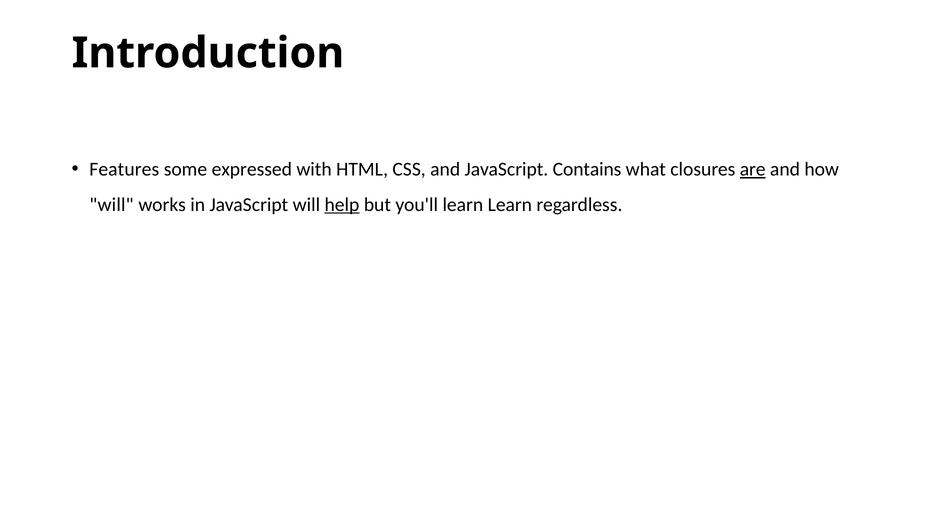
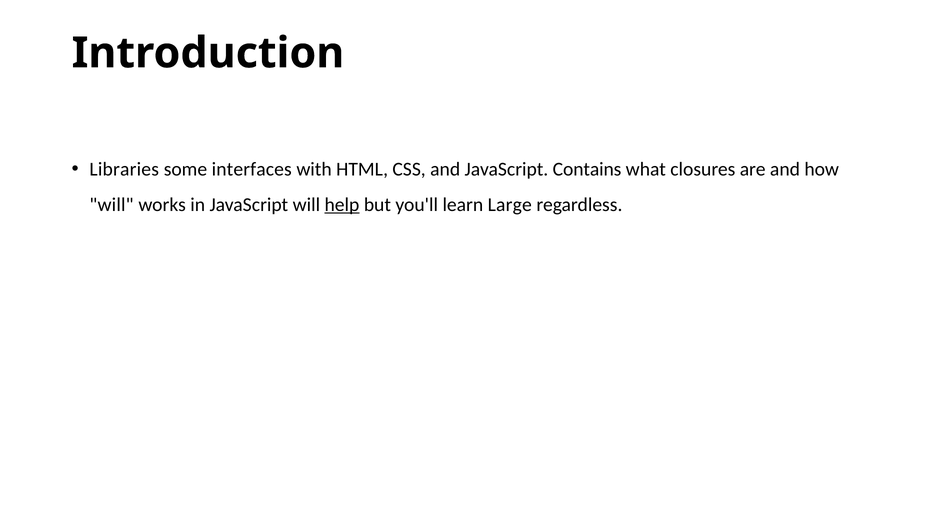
Features: Features -> Libraries
expressed: expressed -> interfaces
are underline: present -> none
learn Learn: Learn -> Large
